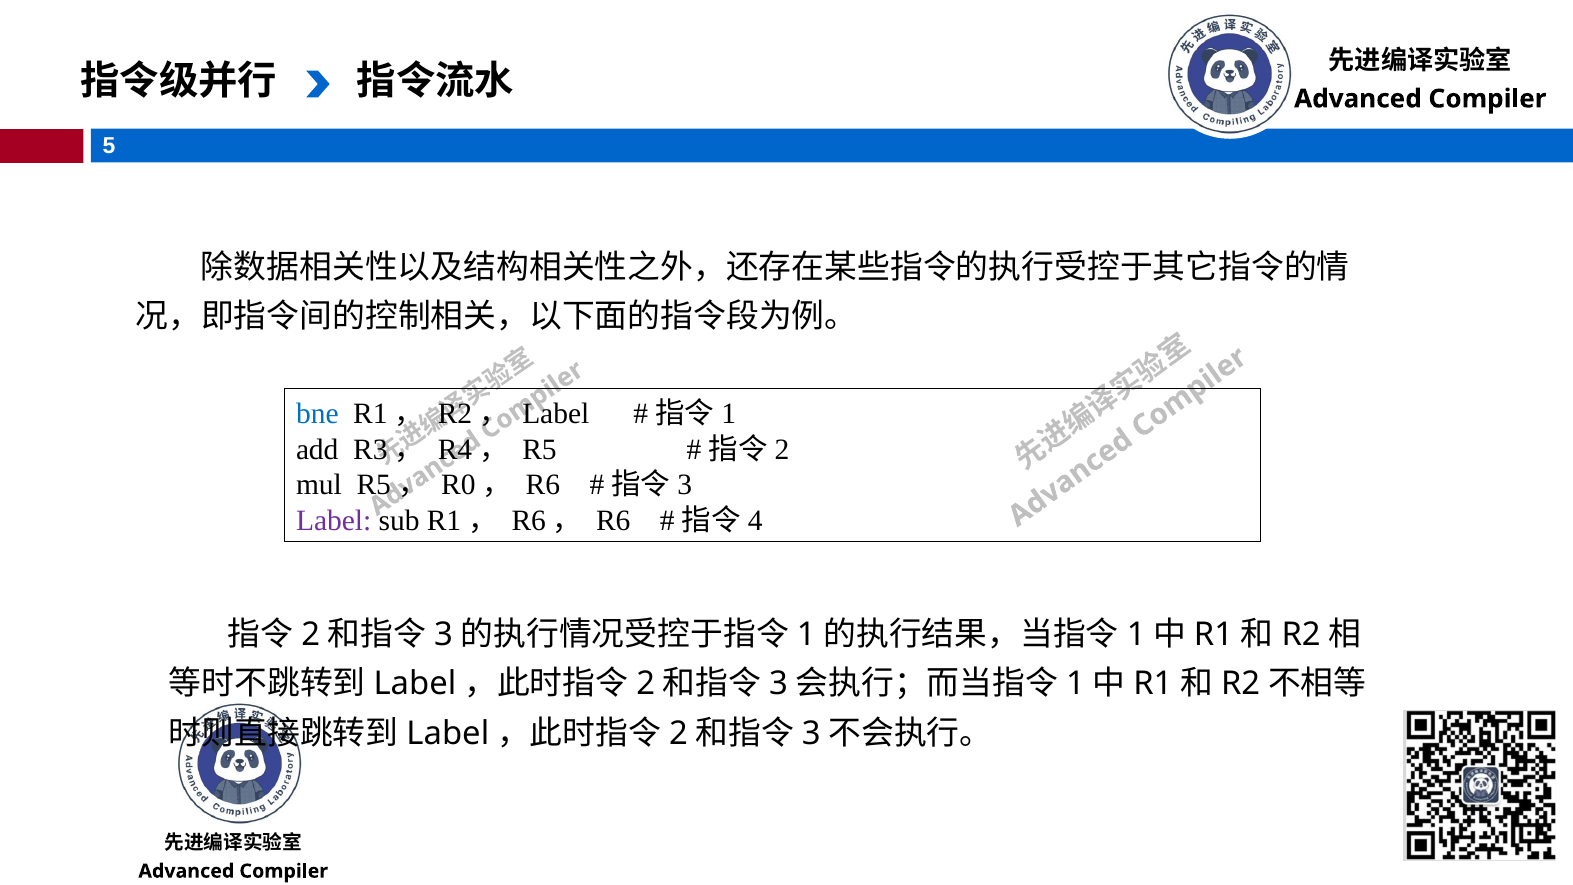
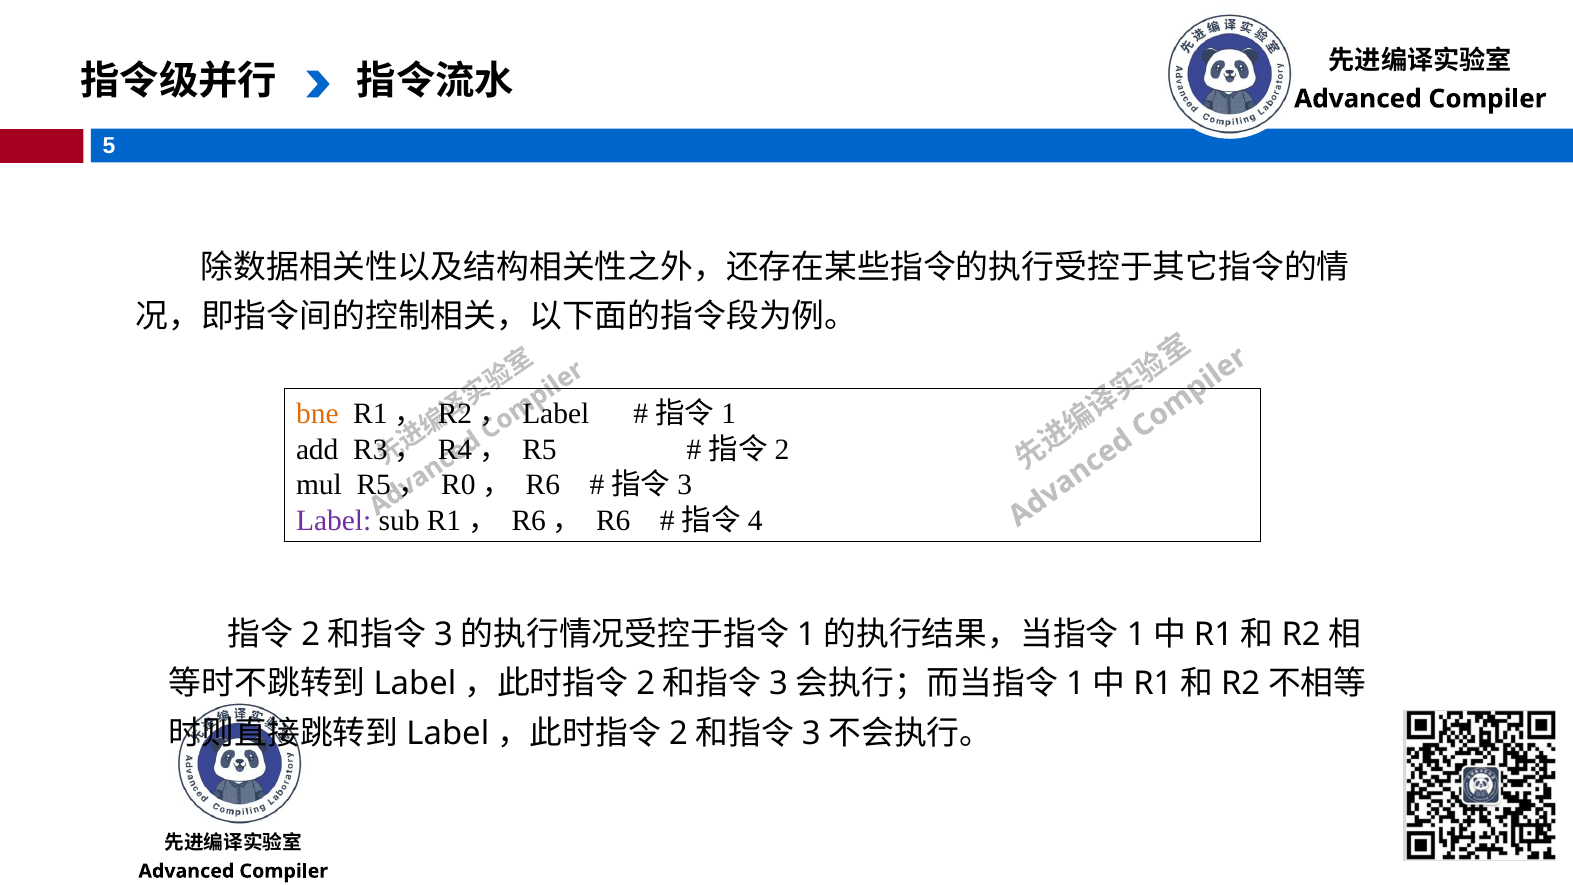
bne colour: blue -> orange
